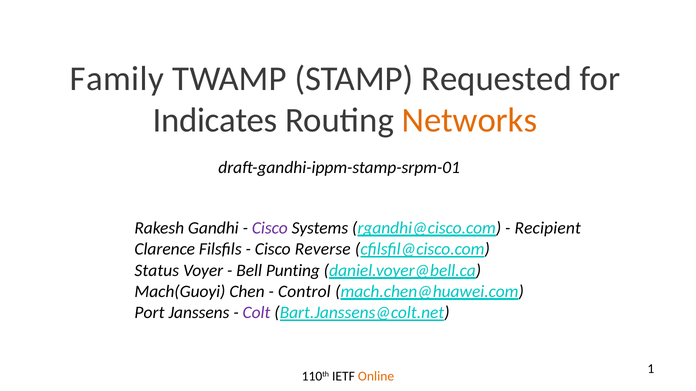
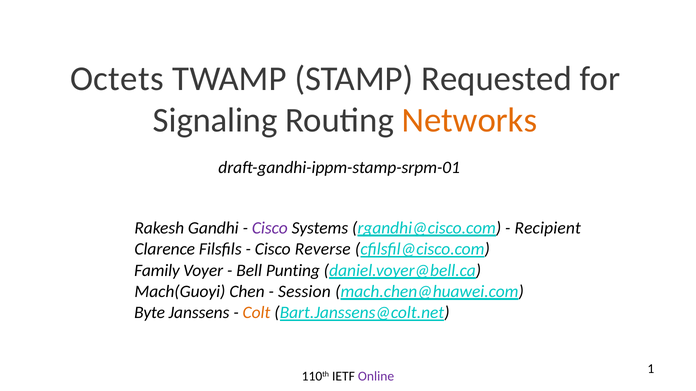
Family: Family -> Octets
Indicates: Indicates -> Signaling
Status: Status -> Family
Control: Control -> Session
Port: Port -> Byte
Colt colour: purple -> orange
Online colour: orange -> purple
